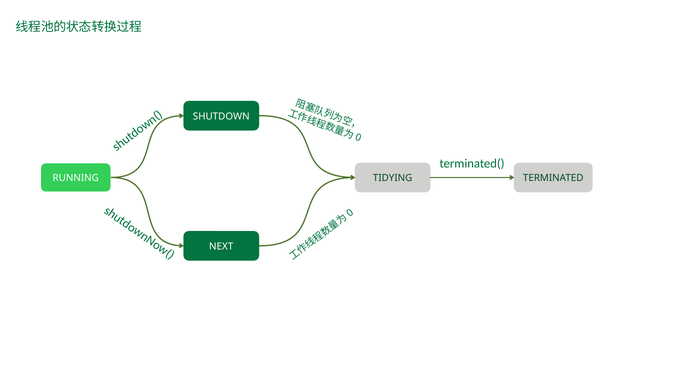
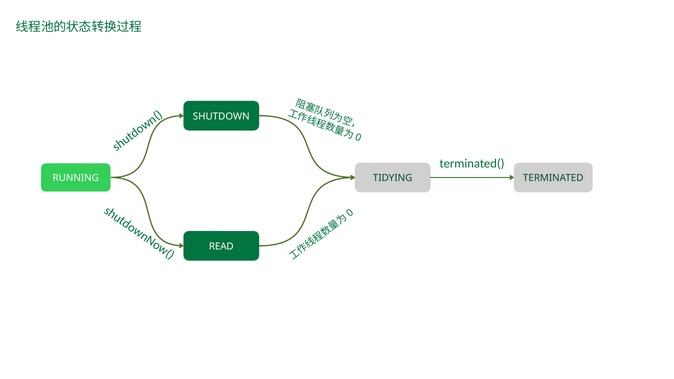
NEXT: NEXT -> READ
